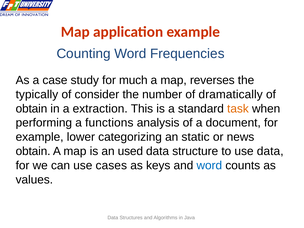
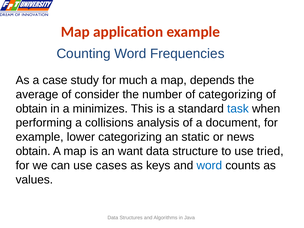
reverses: reverses -> depends
typically: typically -> average
of dramatically: dramatically -> categorizing
extraction: extraction -> minimizes
task colour: orange -> blue
functions: functions -> collisions
used: used -> want
use data: data -> tried
